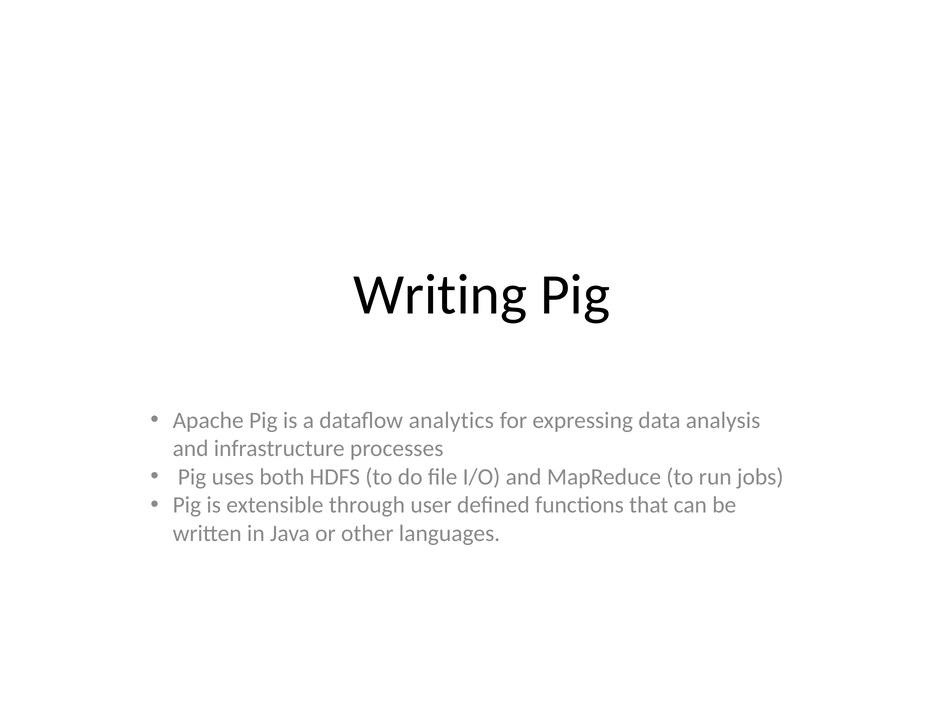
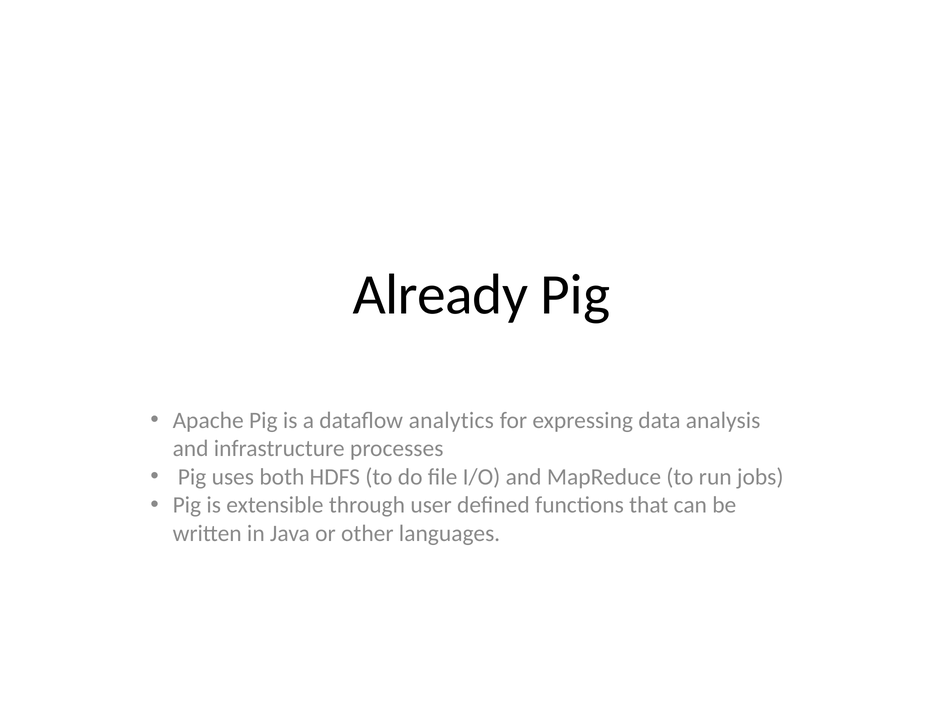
Writing: Writing -> Already
